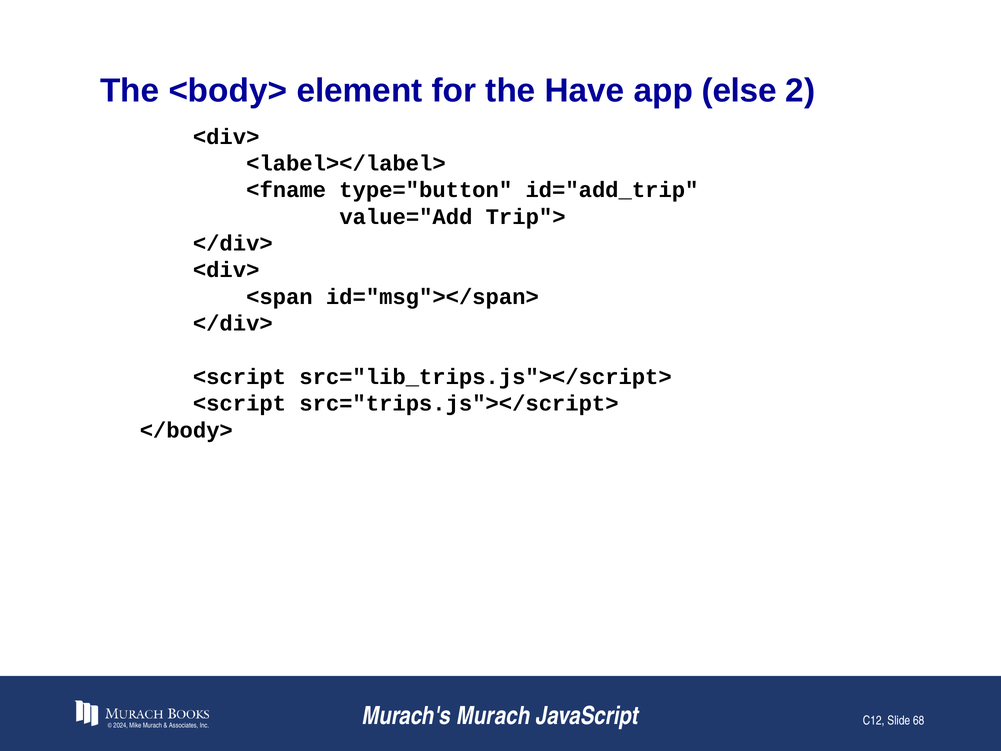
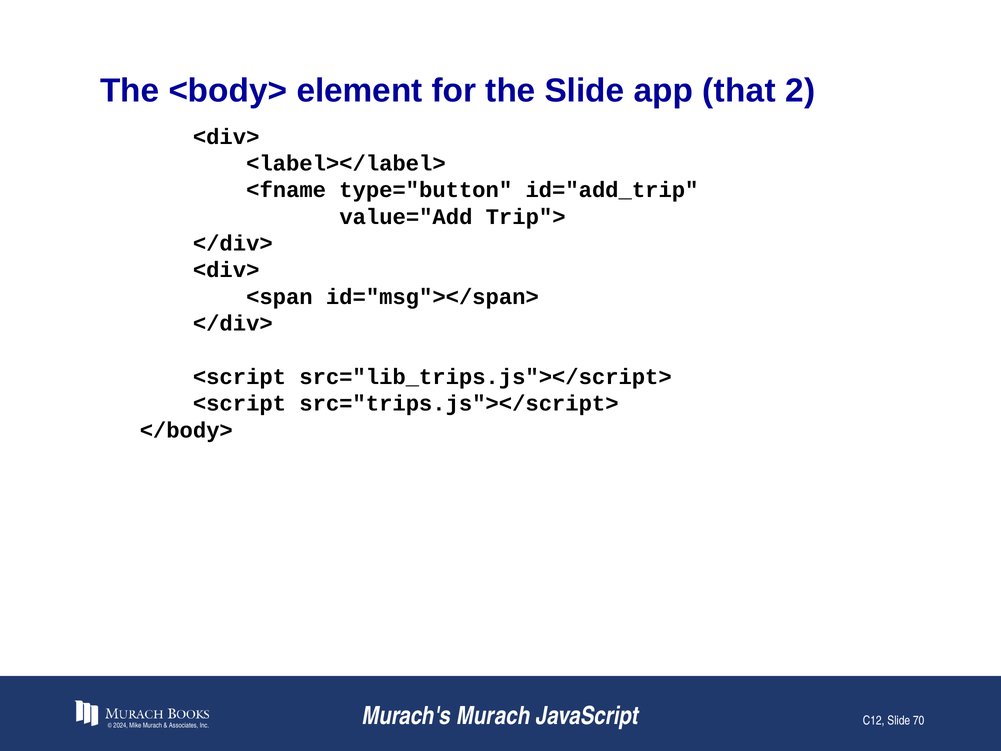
the Have: Have -> Slide
else: else -> that
68: 68 -> 70
